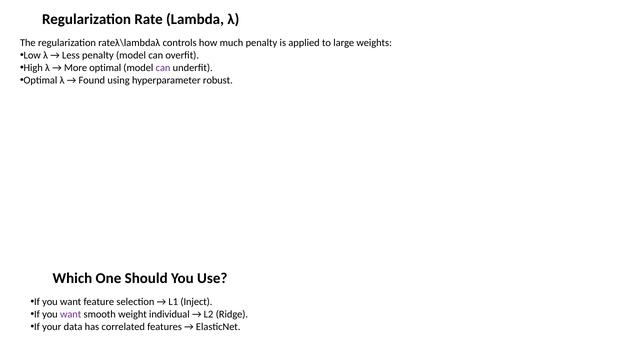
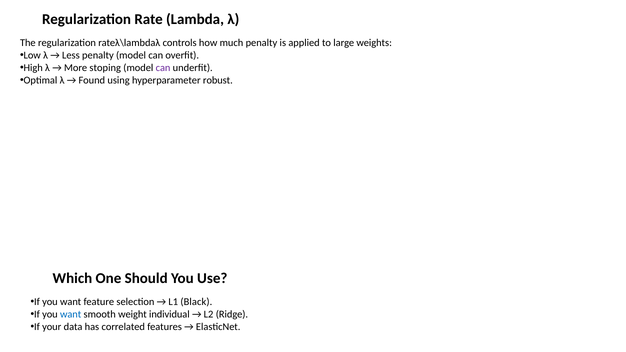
More optimal: optimal -> stoping
Inject: Inject -> Black
want at (71, 315) colour: purple -> blue
